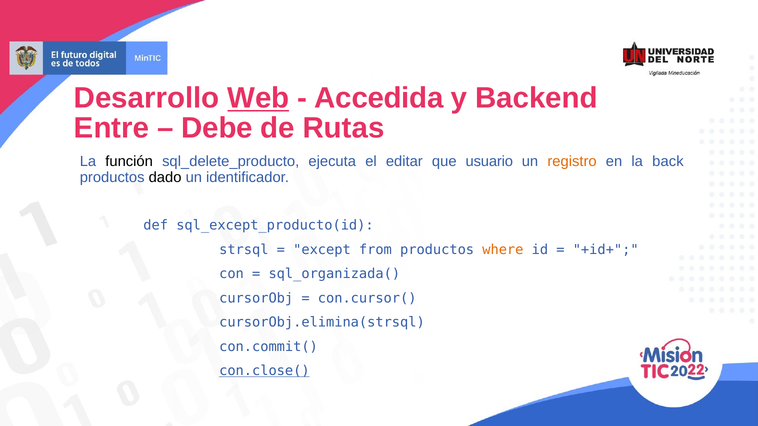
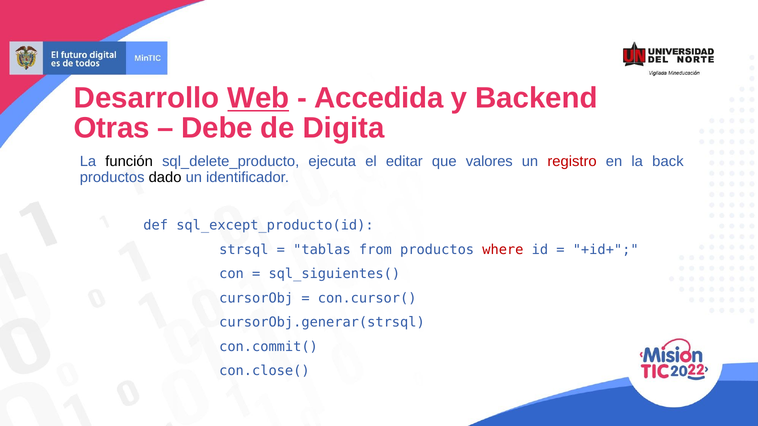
Entre: Entre -> Otras
Rutas: Rutas -> Digita
usuario: usuario -> valores
registro colour: orange -> red
except: except -> tablas
where colour: orange -> red
sql_organizada(: sql_organizada( -> sql_siguientes(
cursorObj.elimina(strsql: cursorObj.elimina(strsql -> cursorObj.generar(strsql
con.close( underline: present -> none
